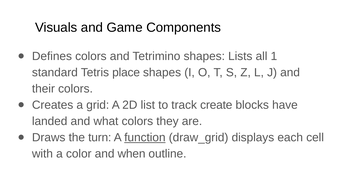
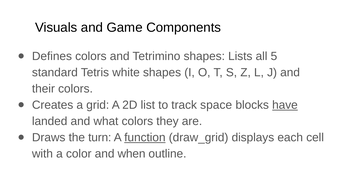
1: 1 -> 5
place: place -> white
create: create -> space
have underline: none -> present
